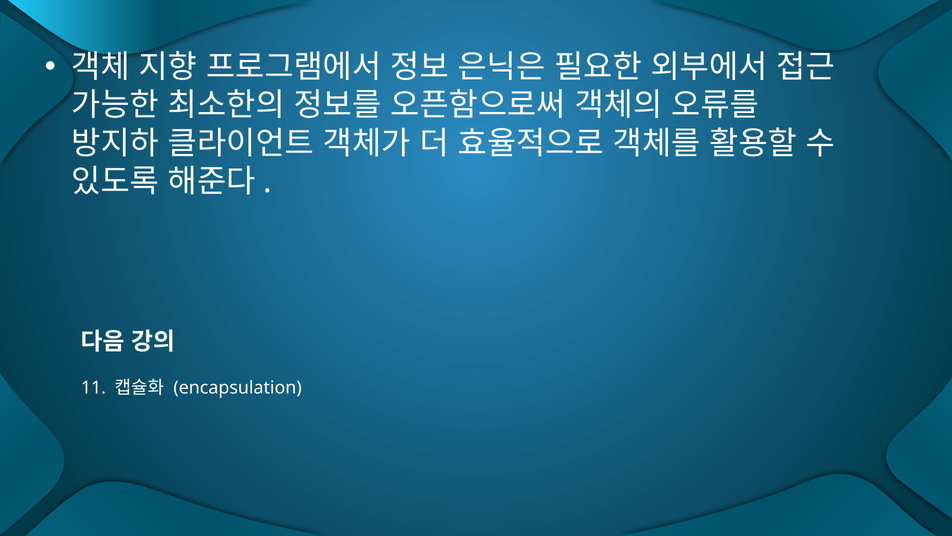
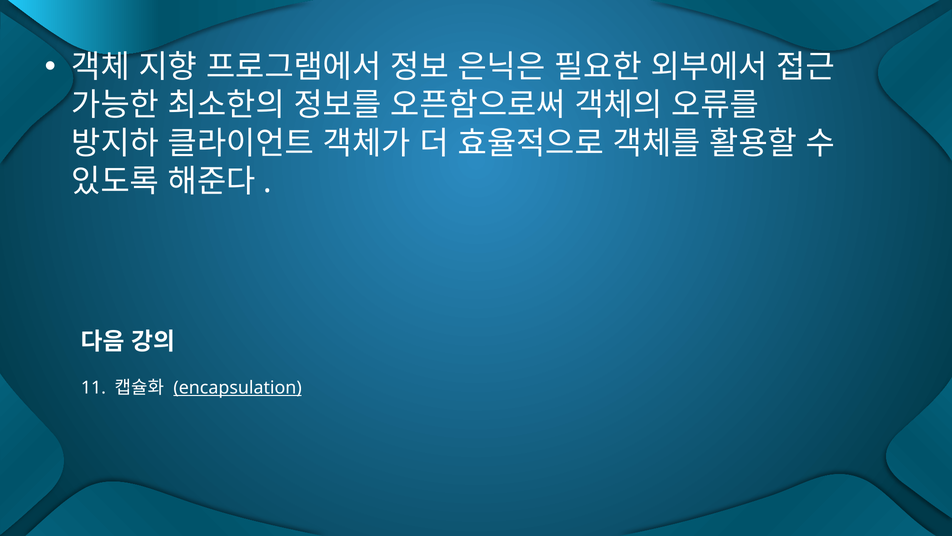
encapsulation underline: none -> present
